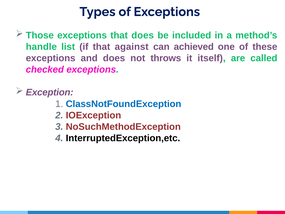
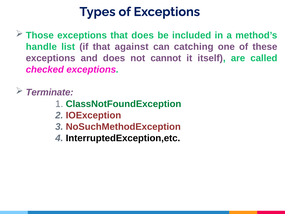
achieved: achieved -> catching
throws: throws -> cannot
Exception: Exception -> Terminate
ClassNotFoundException colour: blue -> green
